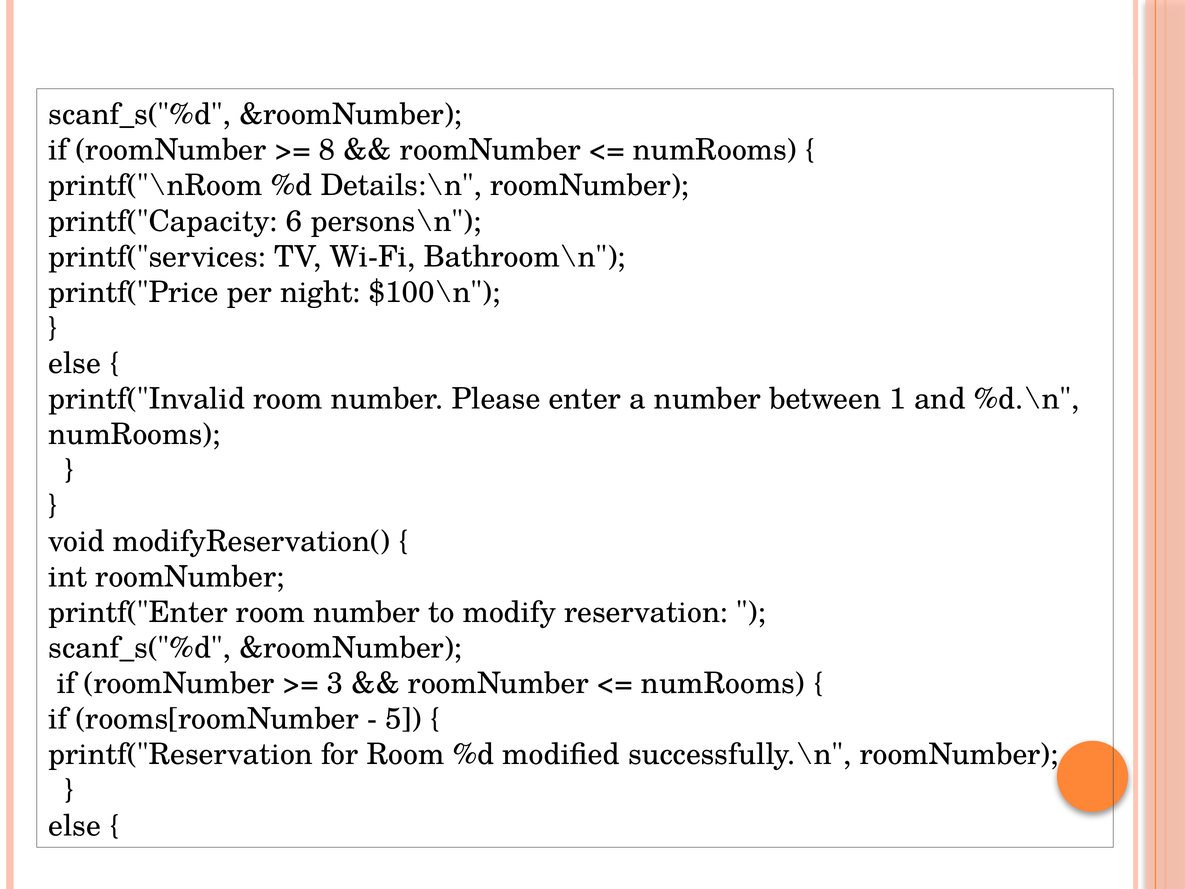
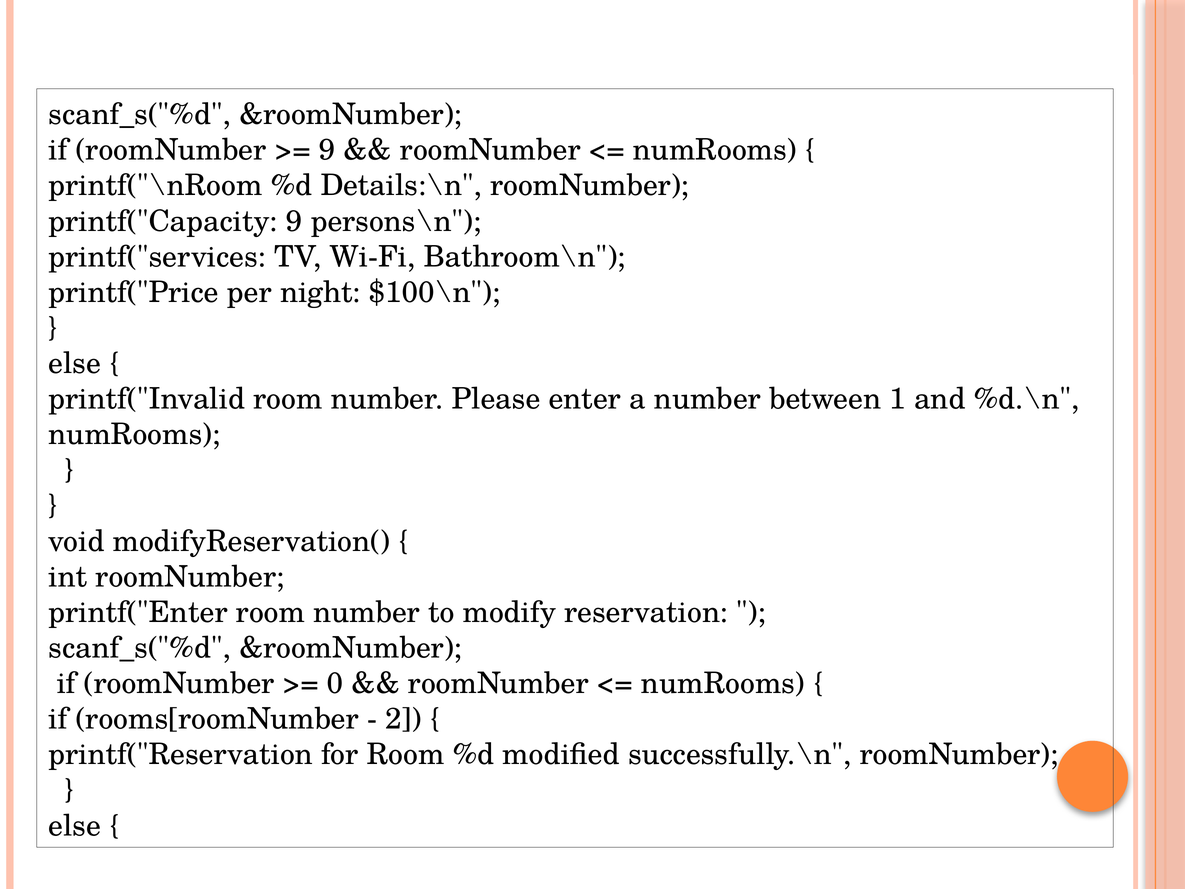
8 at (327, 150): 8 -> 9
printf("Capacity 6: 6 -> 9
3: 3 -> 0
5: 5 -> 2
